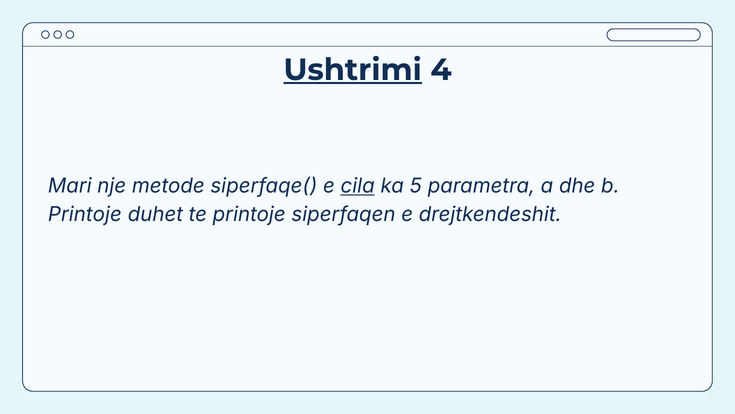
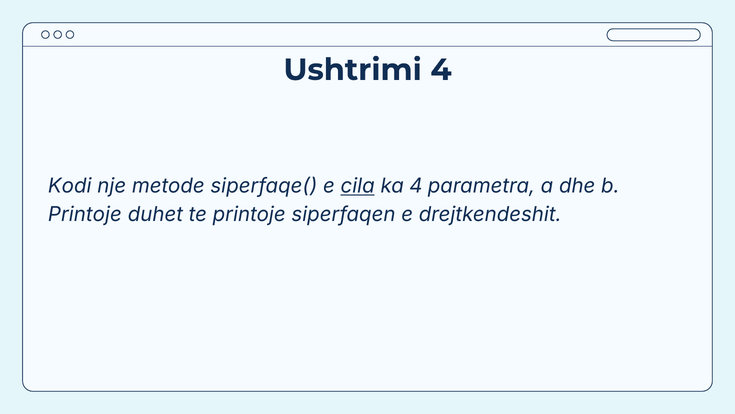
Ushtrimi underline: present -> none
Mari: Mari -> Kodi
ka 5: 5 -> 4
